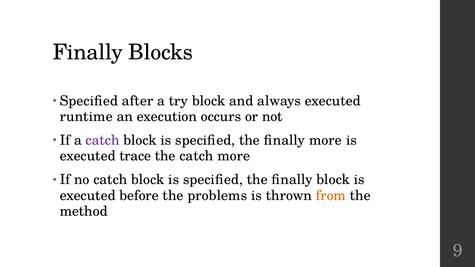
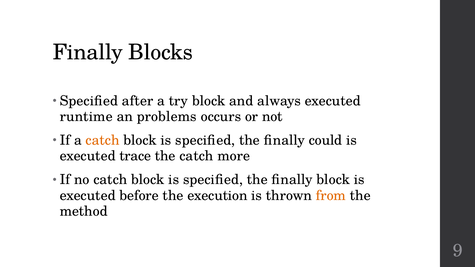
execution: execution -> problems
catch at (103, 140) colour: purple -> orange
finally more: more -> could
problems: problems -> execution
